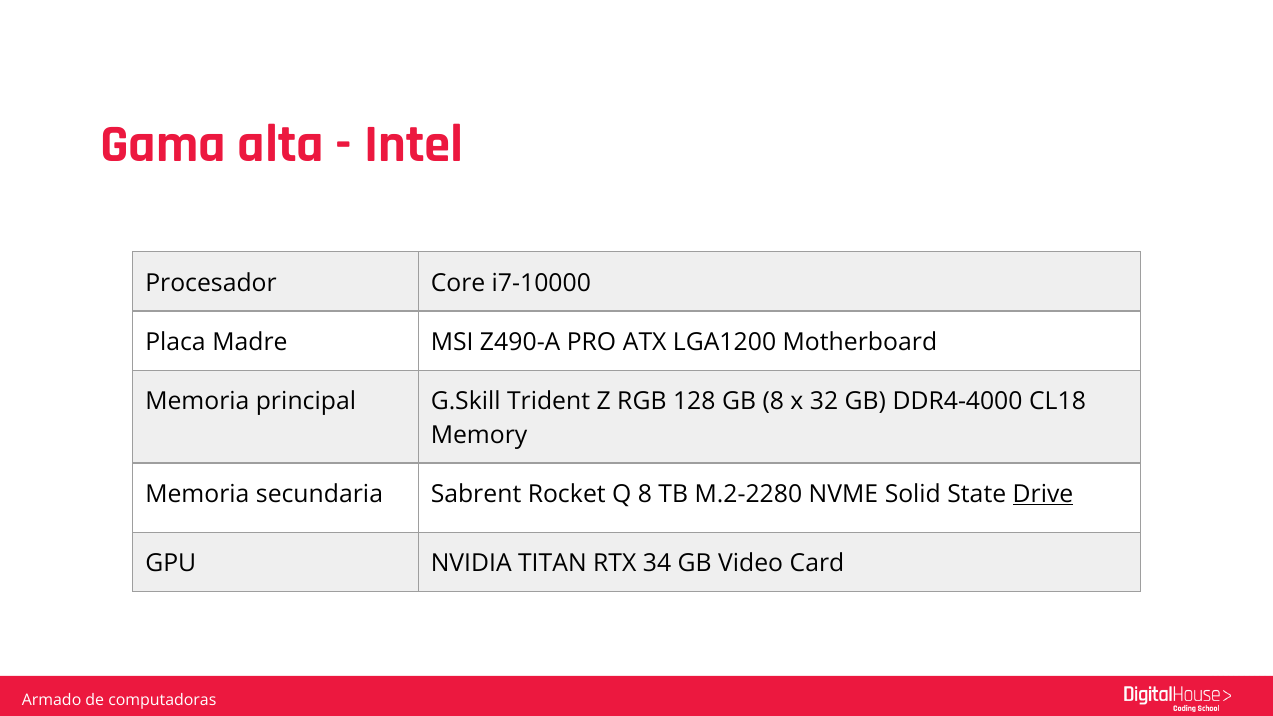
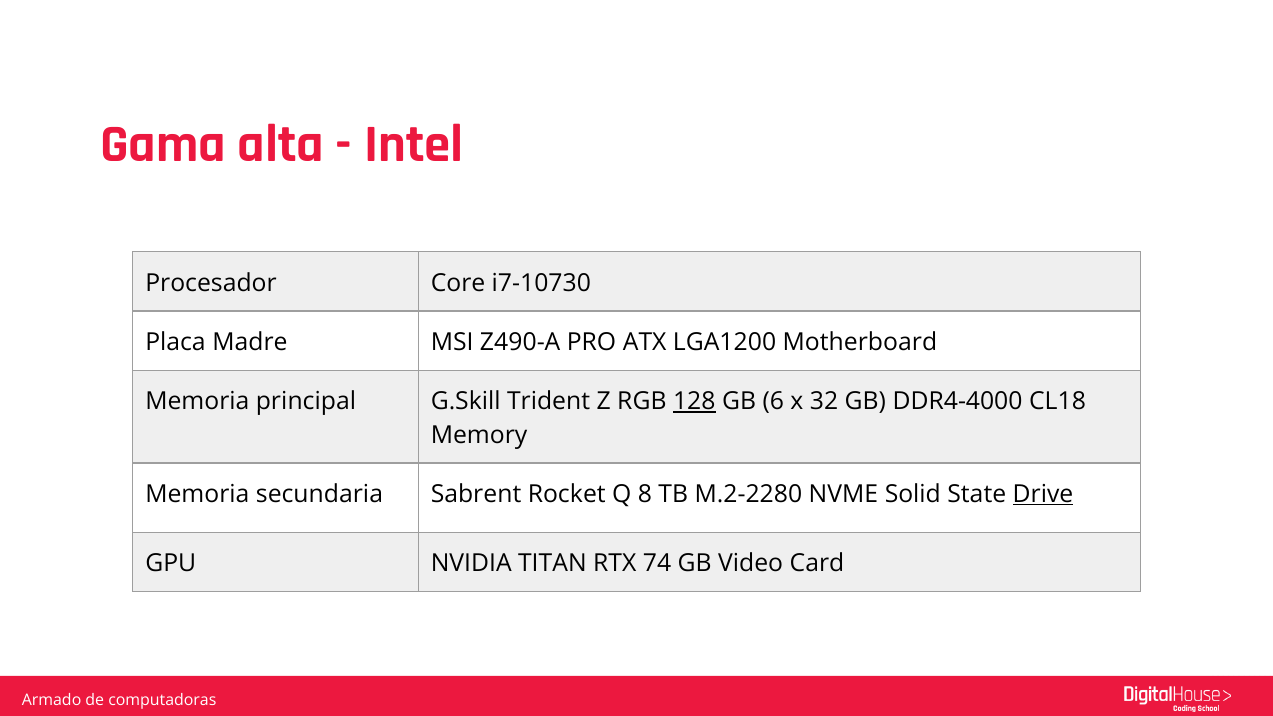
i7-10000: i7-10000 -> i7-10730
128 underline: none -> present
GB 8: 8 -> 6
34: 34 -> 74
